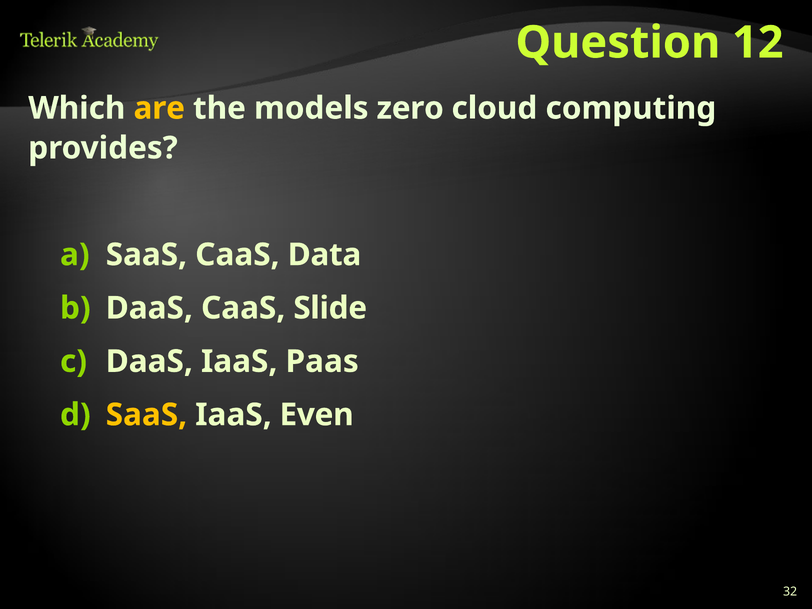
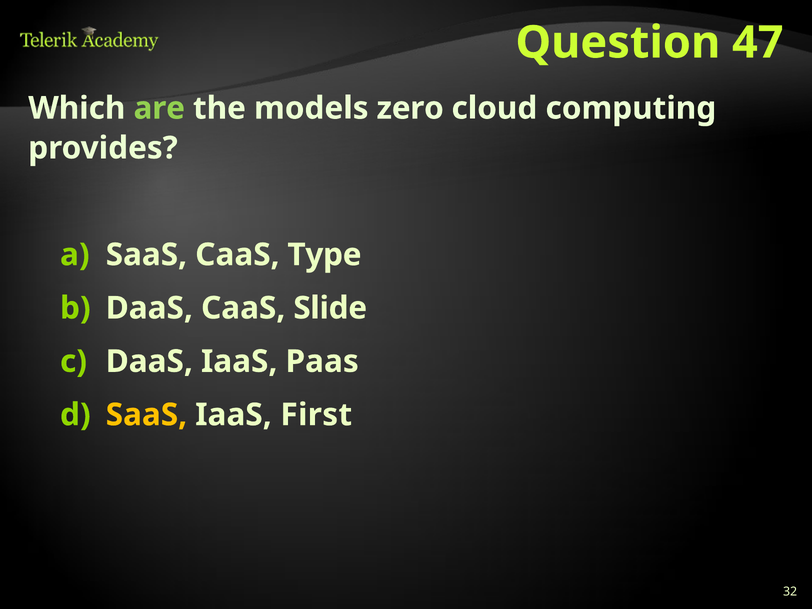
12: 12 -> 47
are colour: yellow -> light green
Data: Data -> Type
Even: Even -> First
